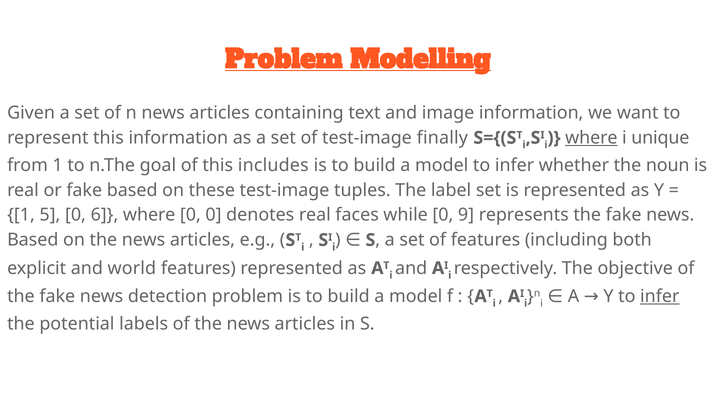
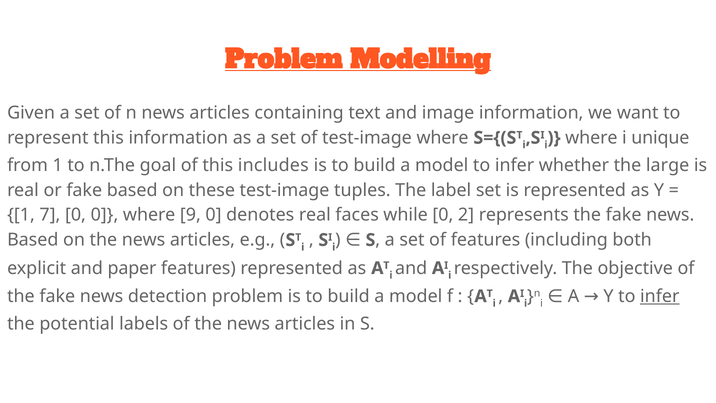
test-image finally: finally -> where
where at (591, 138) underline: present -> none
noun: noun -> large
5: 5 -> 7
0 6: 6 -> 0
where 0: 0 -> 9
9: 9 -> 2
world: world -> paper
